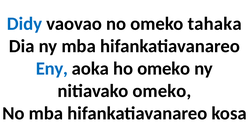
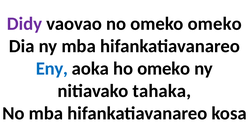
Didy colour: blue -> purple
omeko tahaka: tahaka -> omeko
nitiavako omeko: omeko -> tahaka
